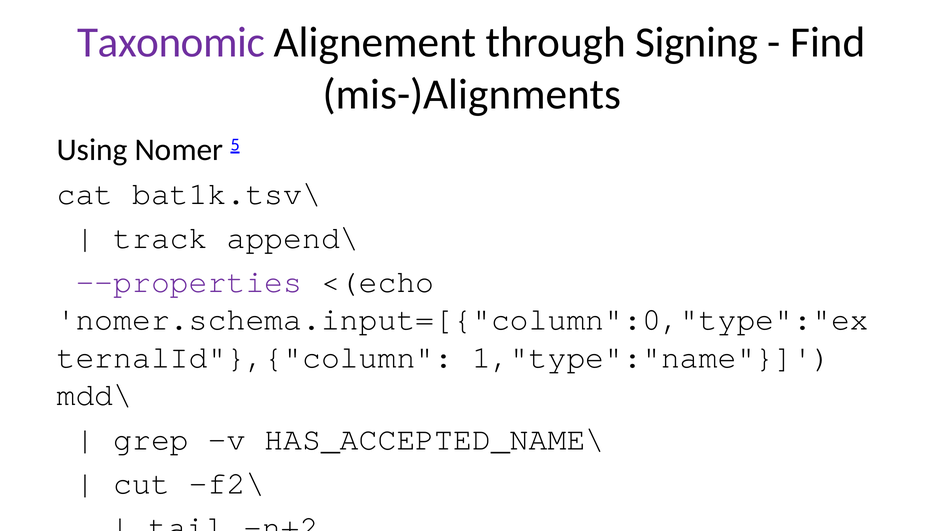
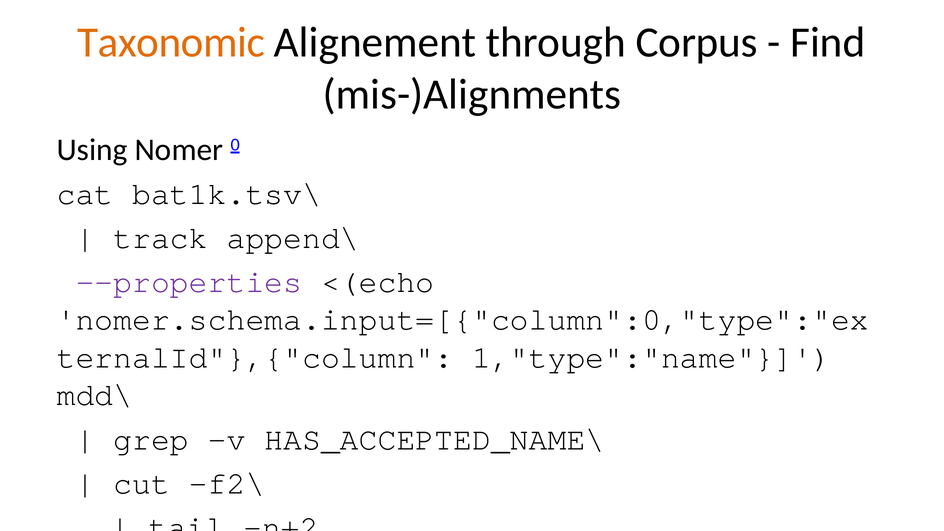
Taxonomic colour: purple -> orange
Signing: Signing -> Corpus
5: 5 -> 0
